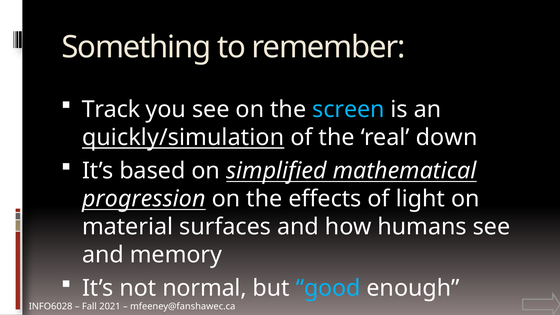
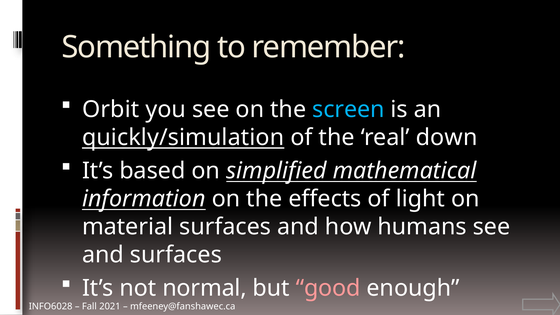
Track: Track -> Orbit
progression: progression -> information
and memory: memory -> surfaces
good colour: light blue -> pink
